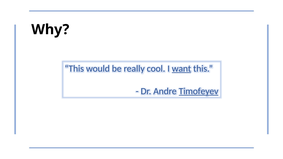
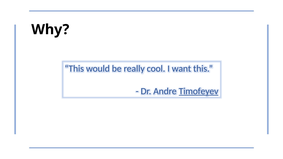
want underline: present -> none
